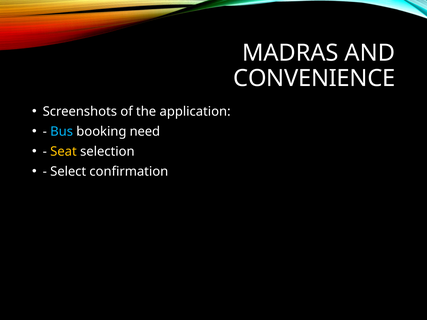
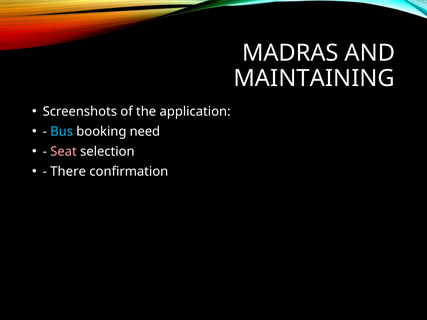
CONVENIENCE: CONVENIENCE -> MAINTAINING
Seat colour: yellow -> pink
Select: Select -> There
